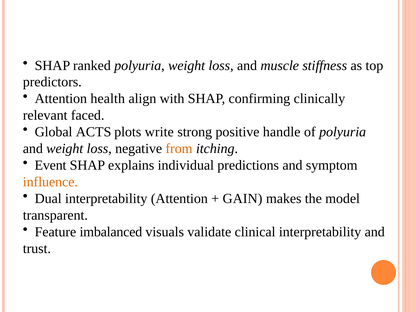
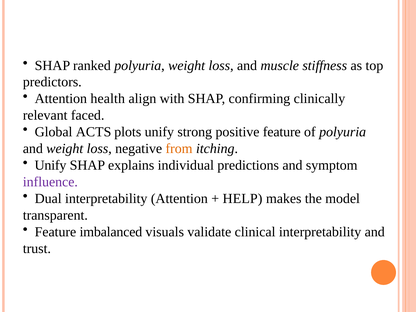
plots write: write -> unify
positive handle: handle -> feature
Event at (51, 165): Event -> Unify
influence colour: orange -> purple
GAIN: GAIN -> HELP
